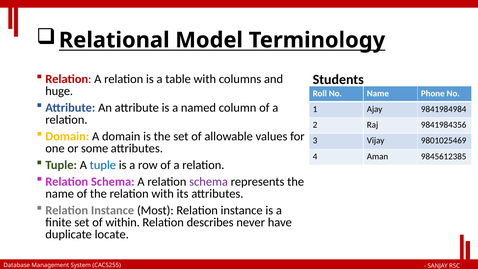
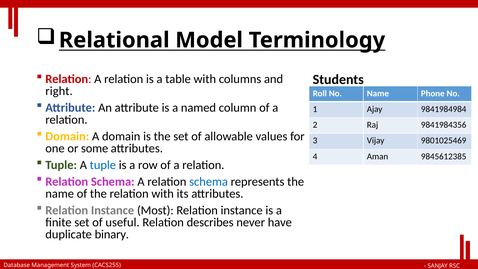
huge: huge -> right
schema at (209, 182) colour: purple -> blue
within: within -> useful
locate: locate -> binary
